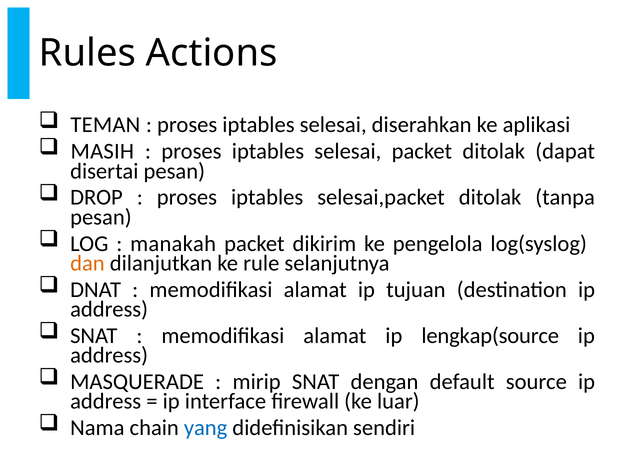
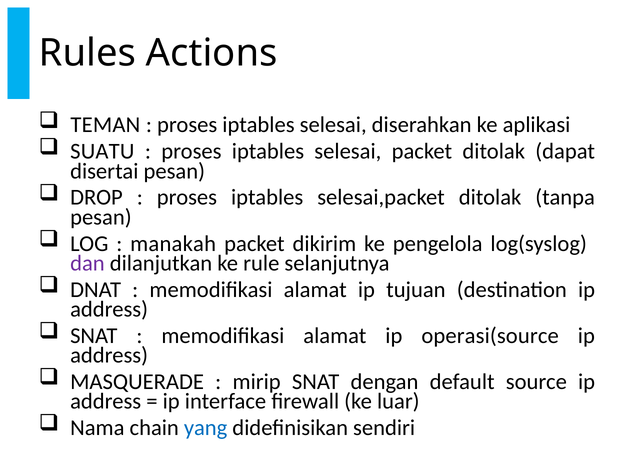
MASIH: MASIH -> SUATU
dan colour: orange -> purple
lengkap(source: lengkap(source -> operasi(source
